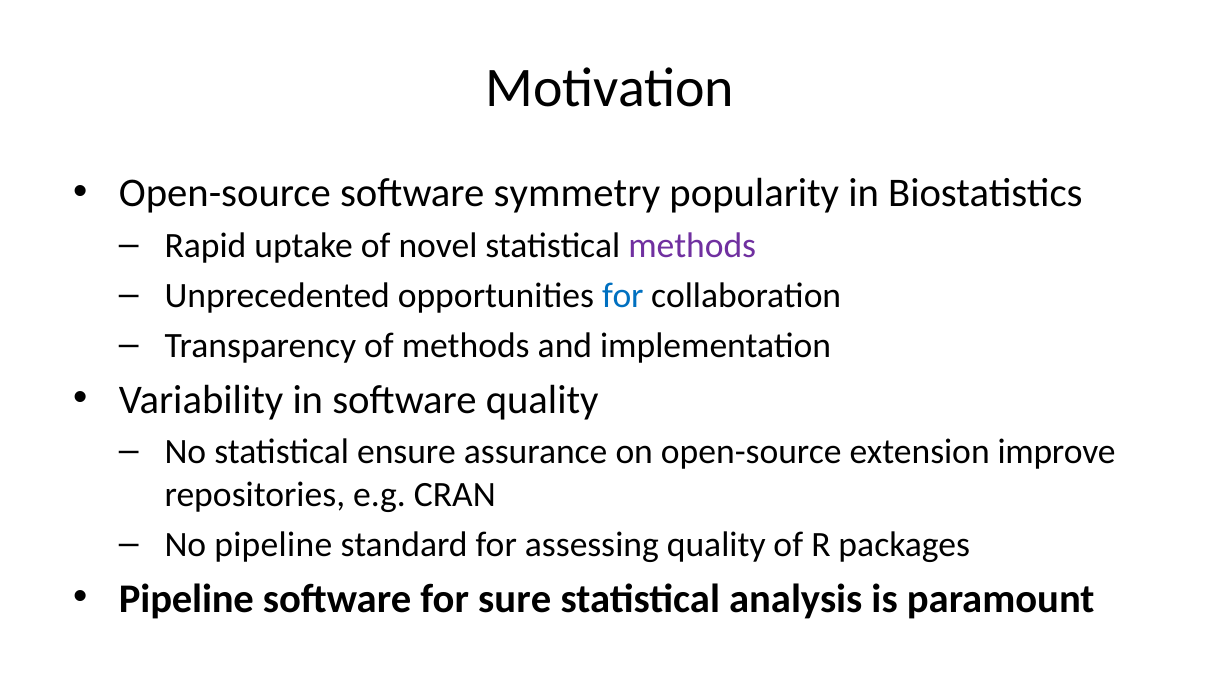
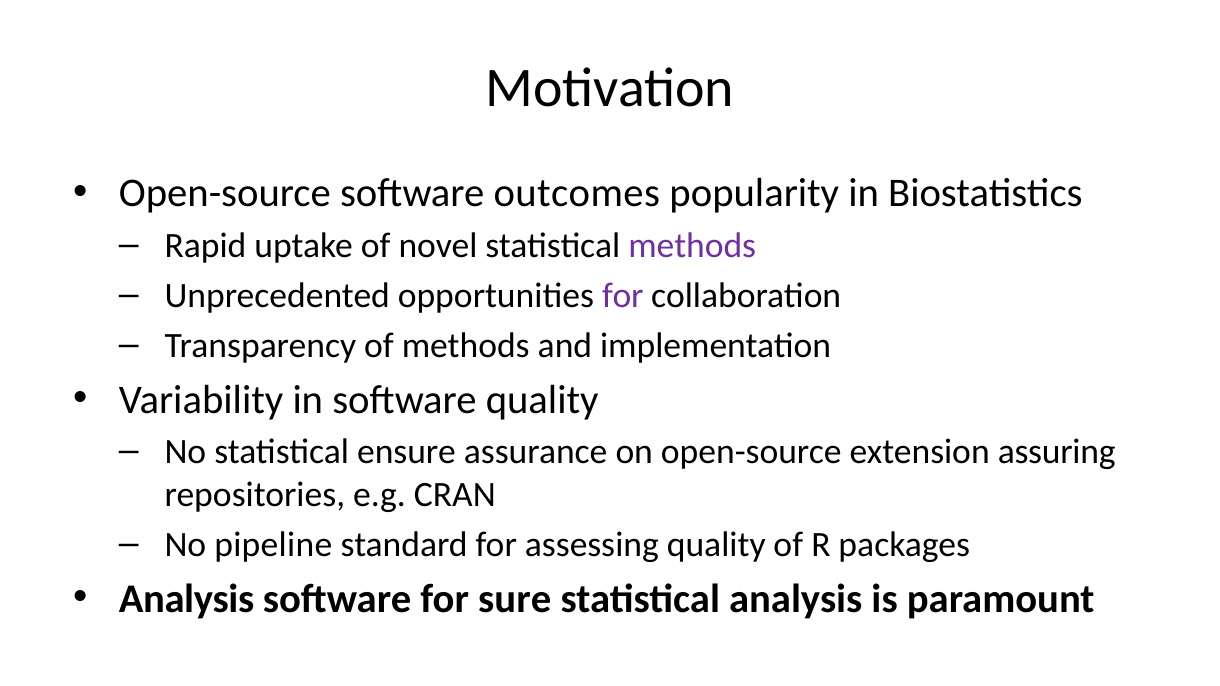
symmetry: symmetry -> outcomes
for at (623, 296) colour: blue -> purple
improve: improve -> assuring
Pipeline at (186, 599): Pipeline -> Analysis
